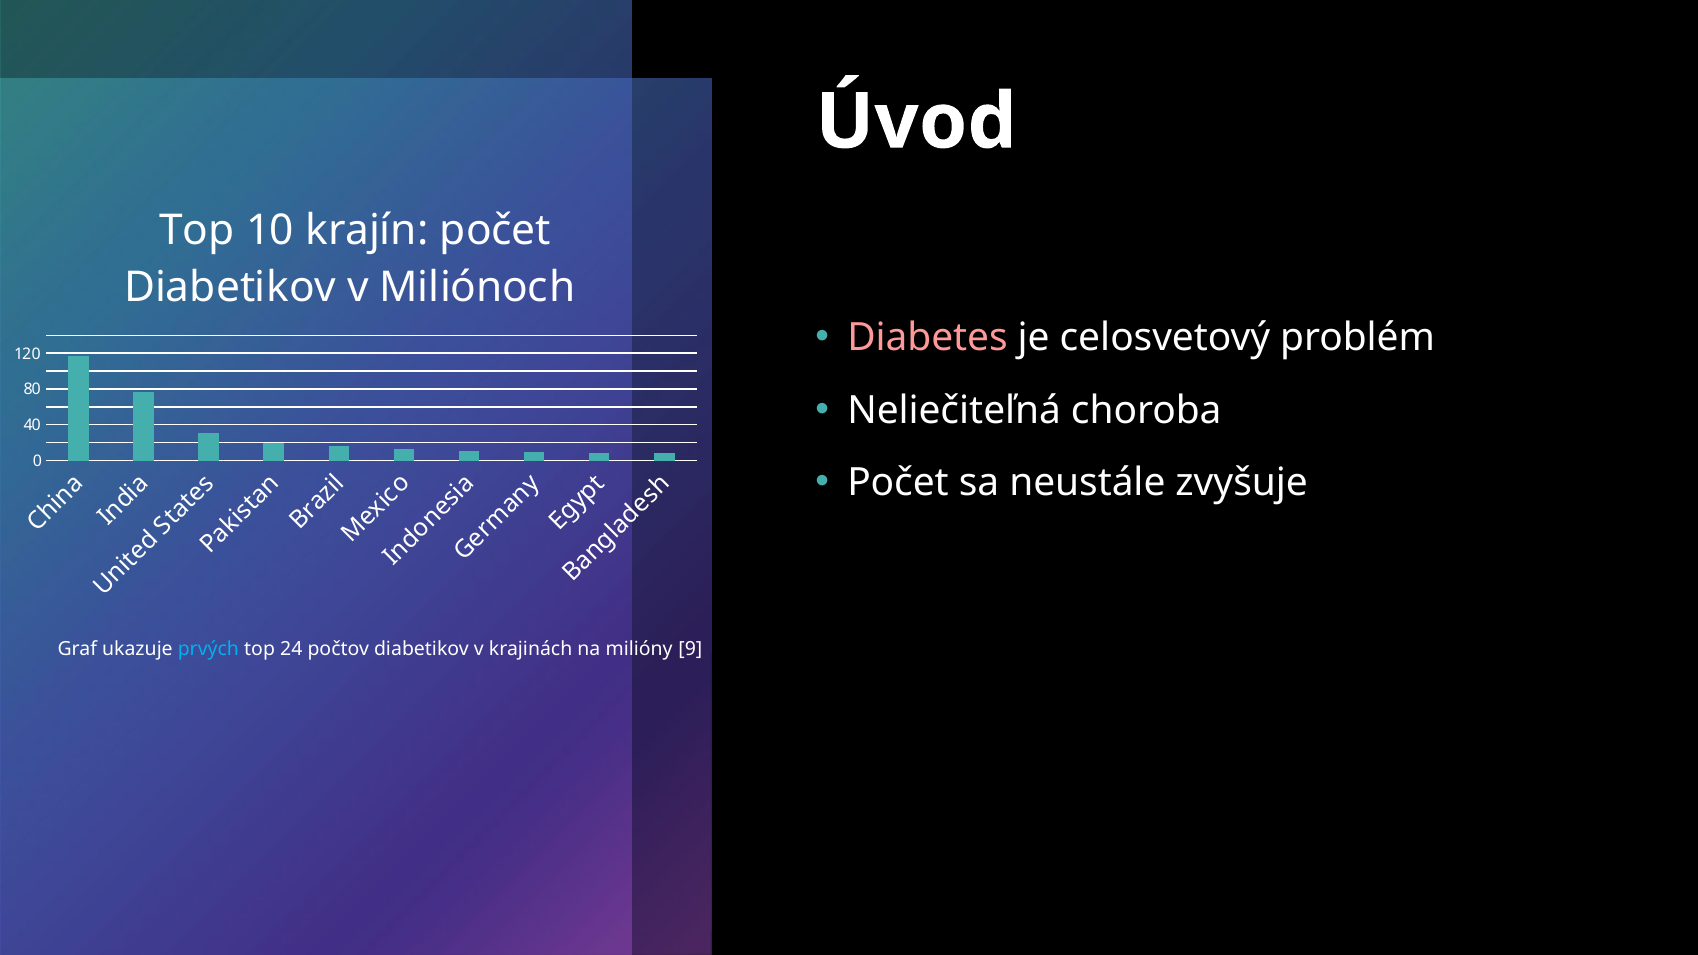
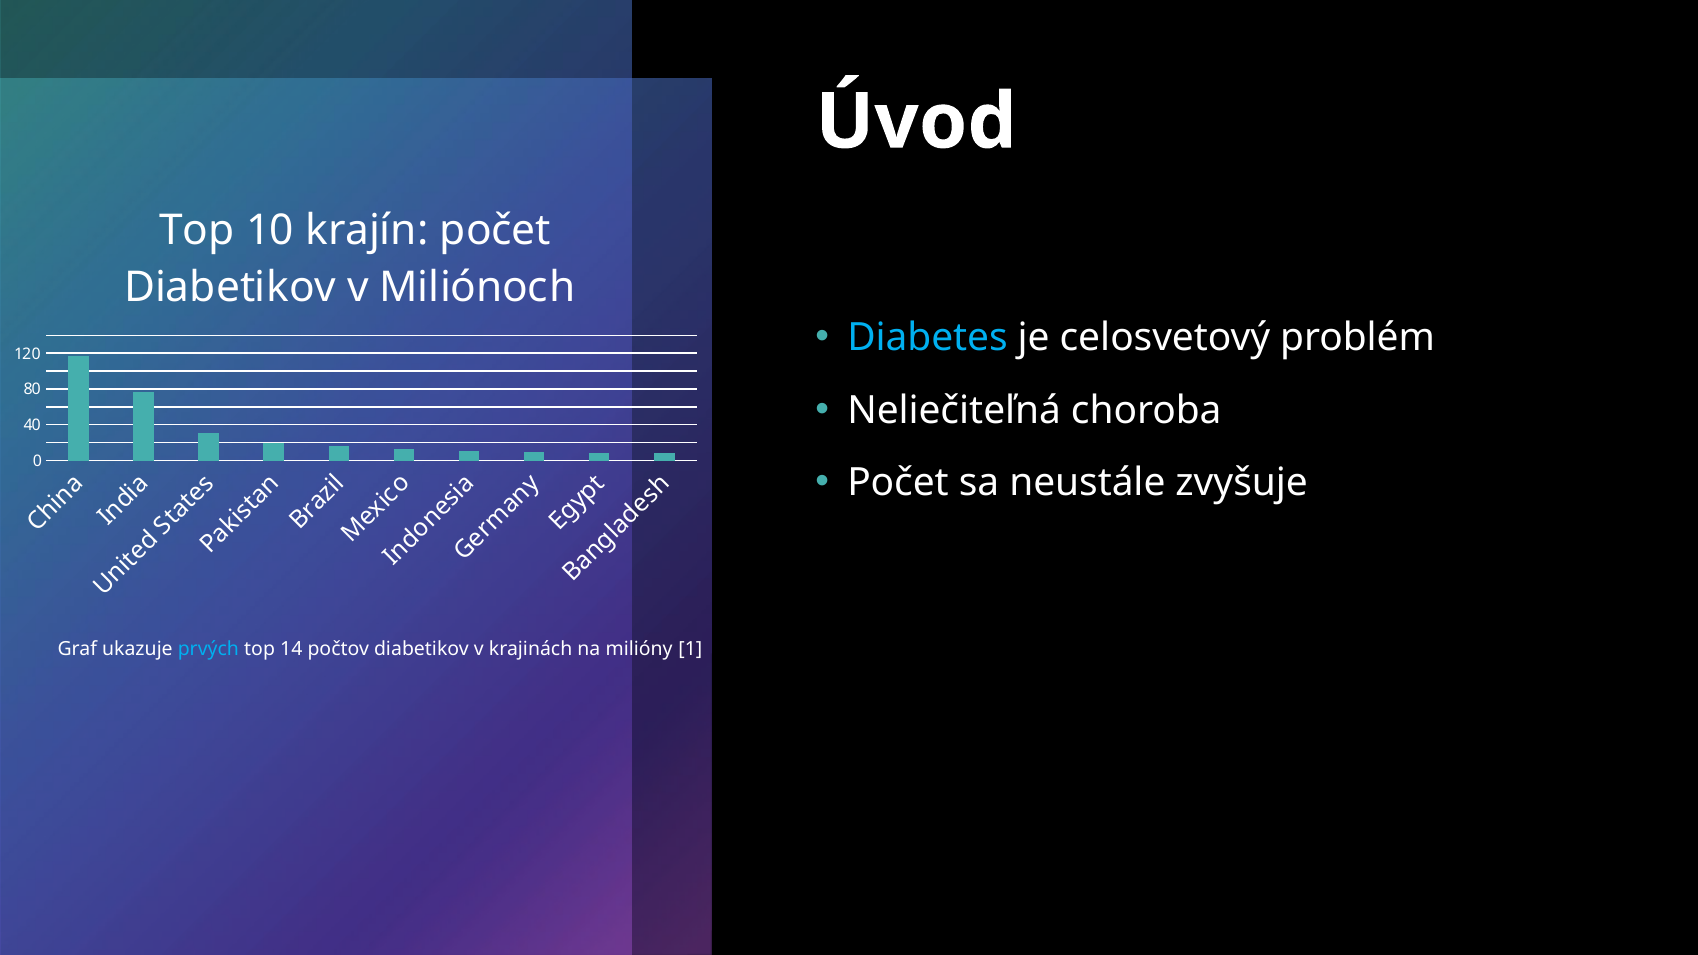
Diabetes colour: pink -> light blue
24: 24 -> 14
9: 9 -> 1
